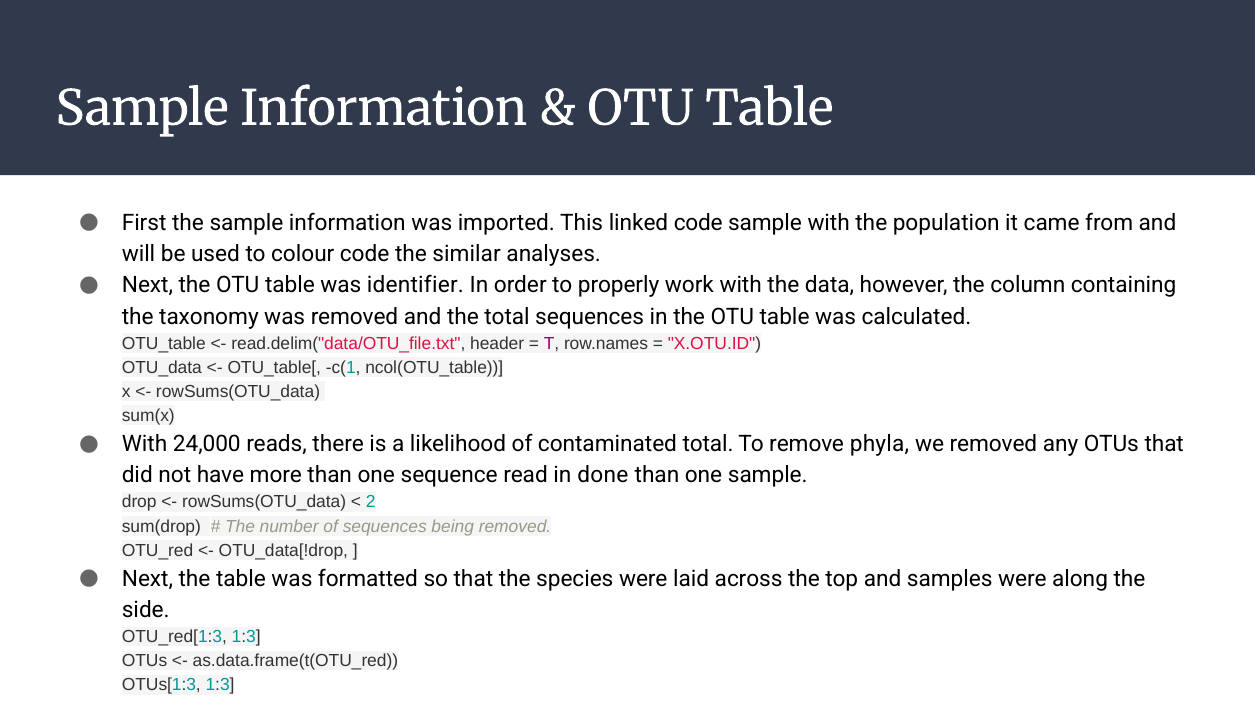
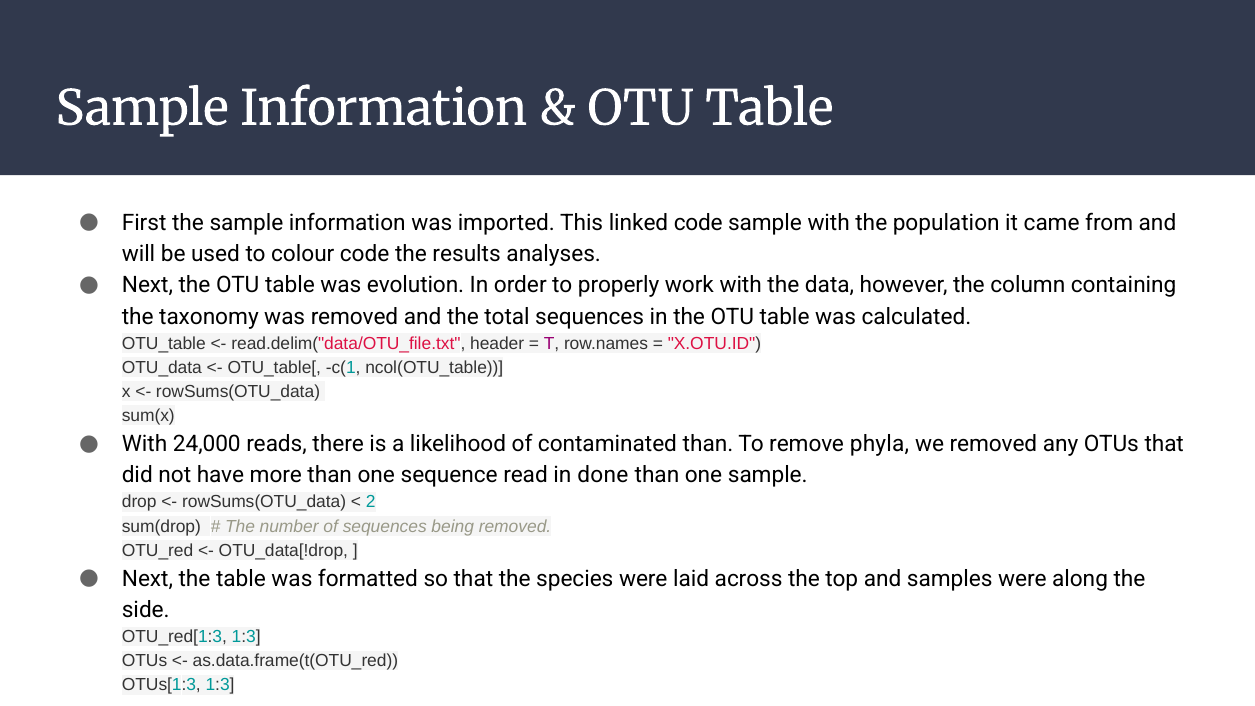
similar: similar -> results
identifier: identifier -> evolution
contaminated total: total -> than
